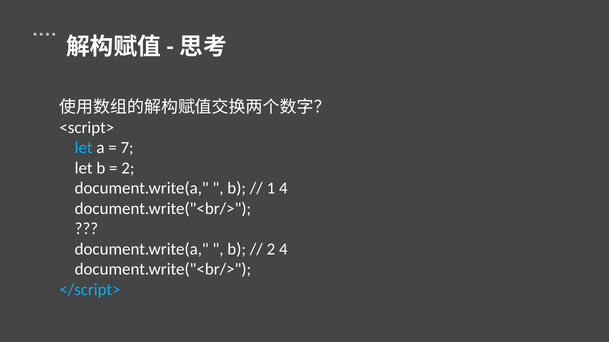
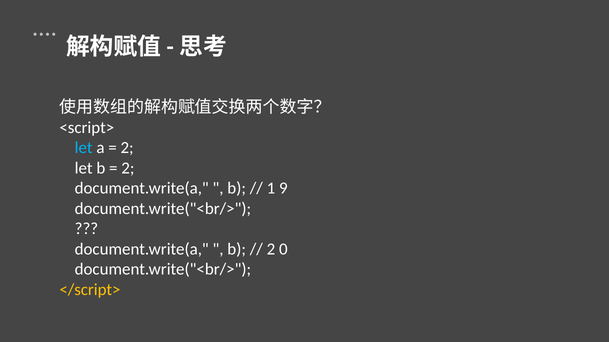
7 at (127, 148): 7 -> 2
1 4: 4 -> 9
2 4: 4 -> 0
</script> colour: light blue -> yellow
